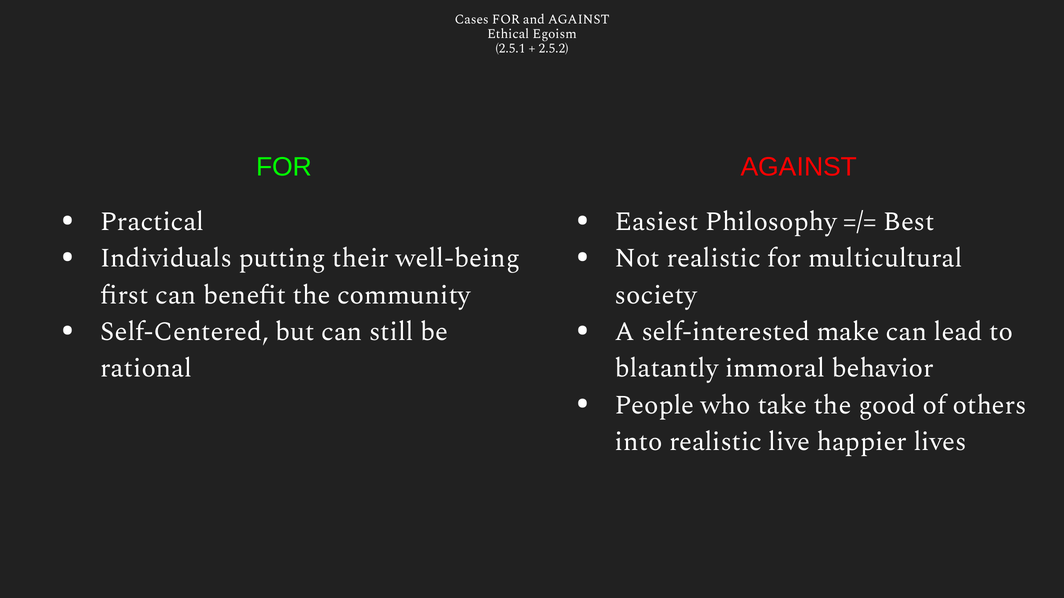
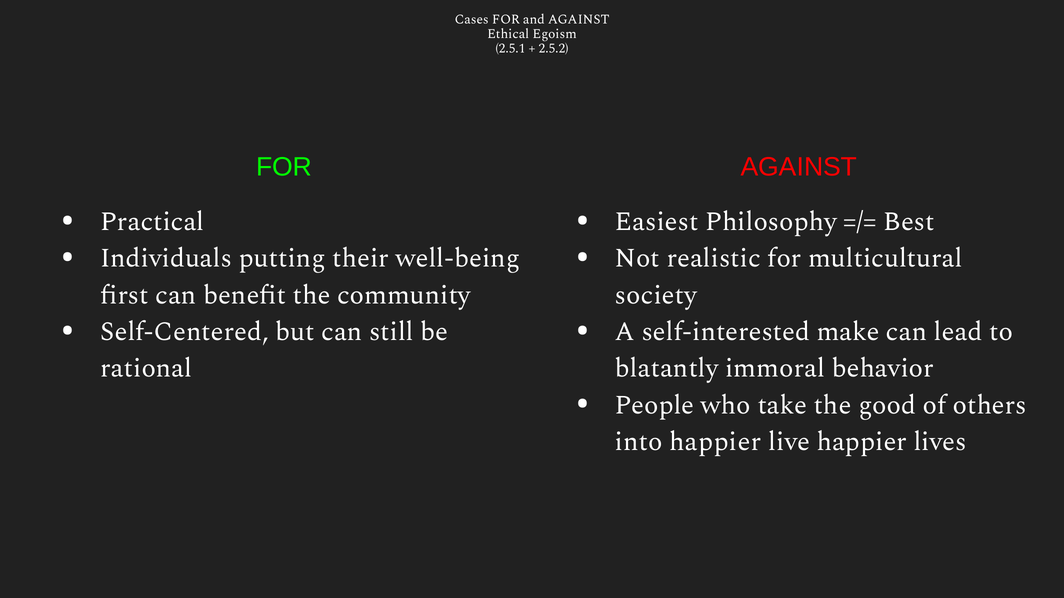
into realistic: realistic -> happier
